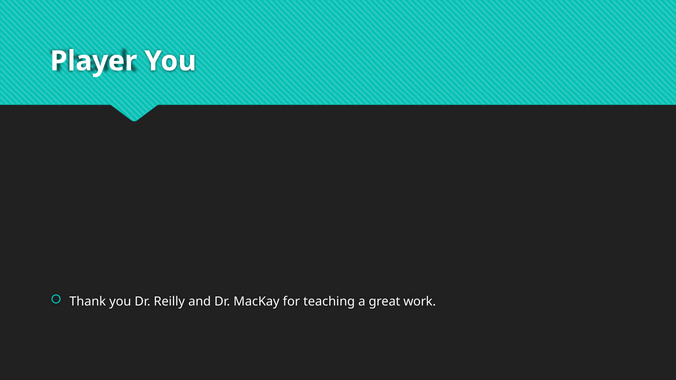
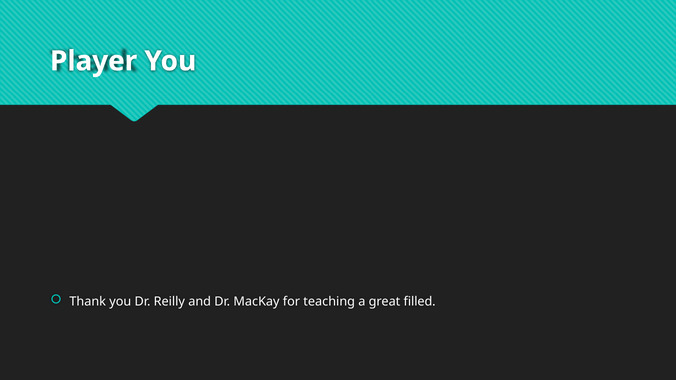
work: work -> filled
